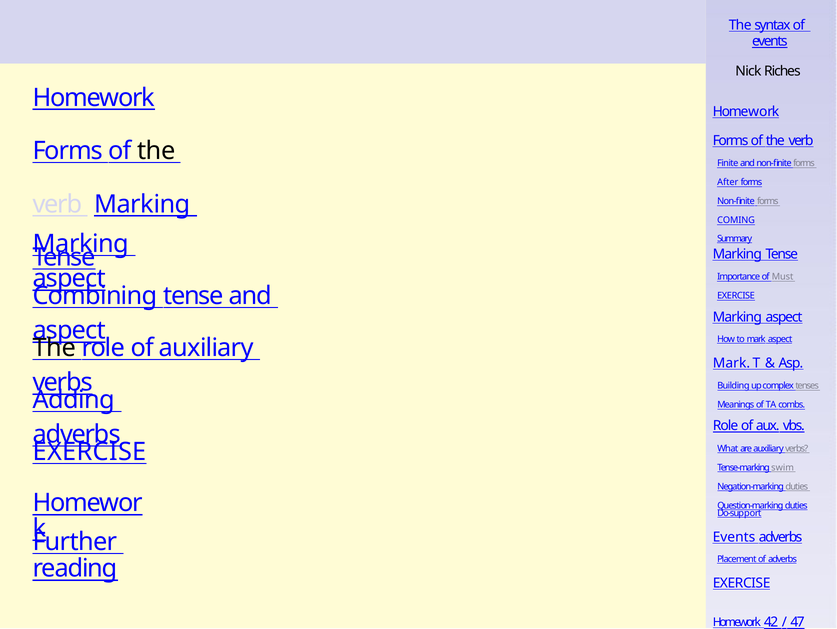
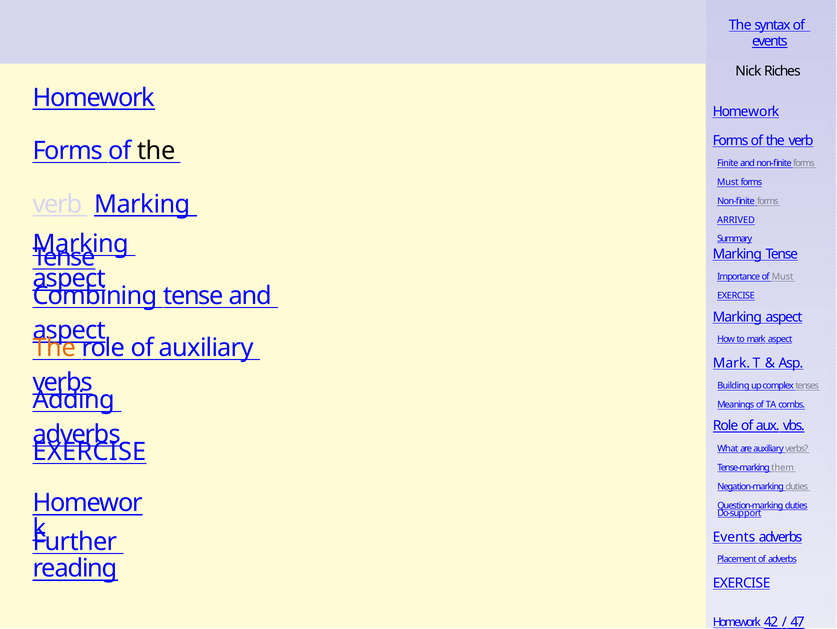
After at (728, 182): After -> Must
COMING: COMING -> ARRIVED
The at (54, 348) colour: black -> orange
swim: swim -> them
